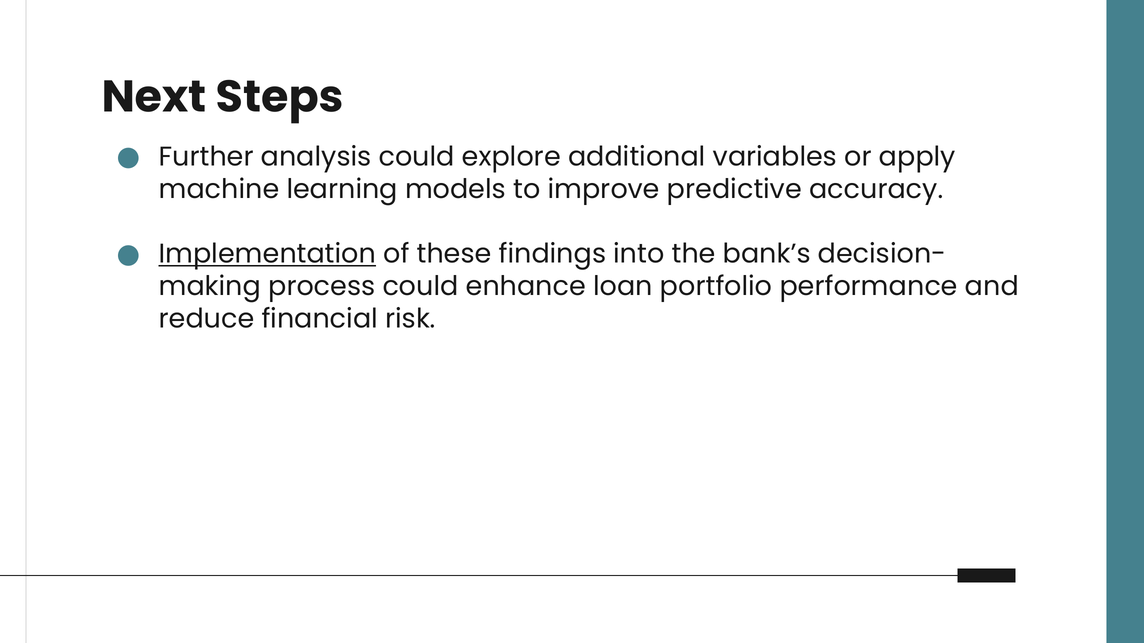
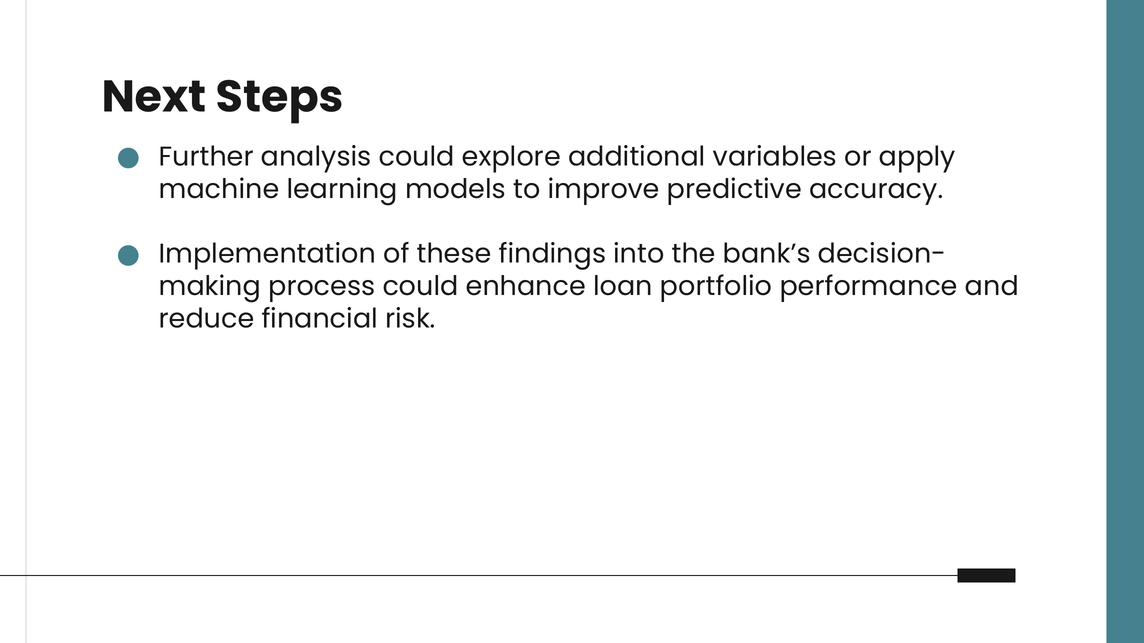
Implementation underline: present -> none
